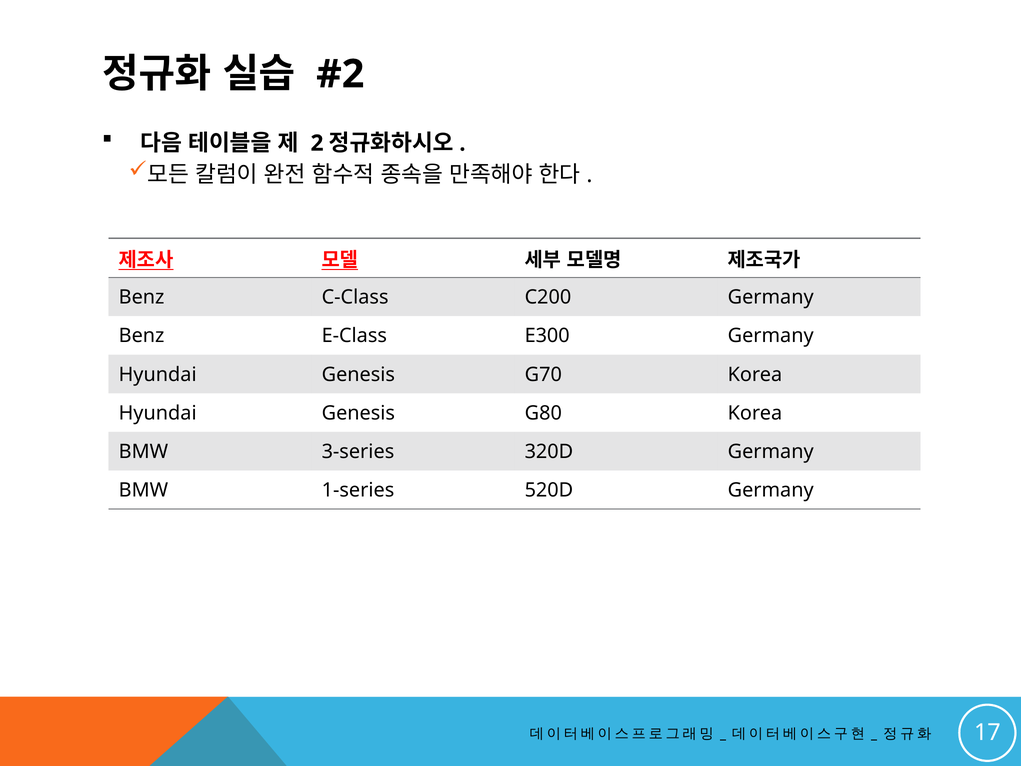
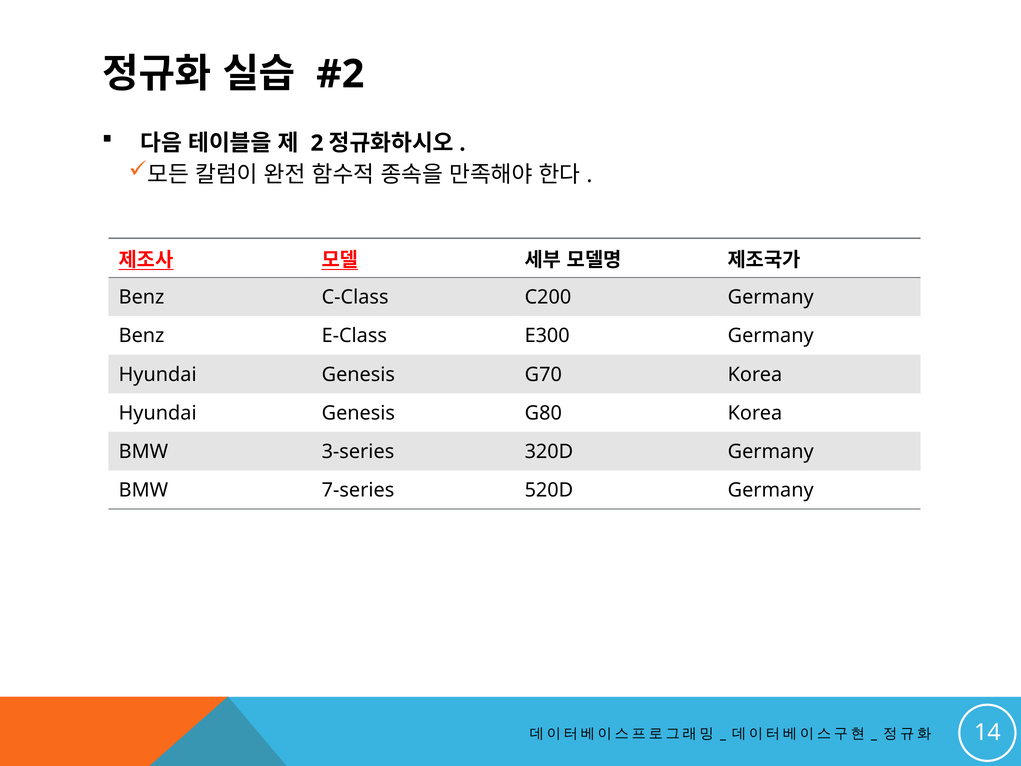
1-series: 1-series -> 7-series
17: 17 -> 14
